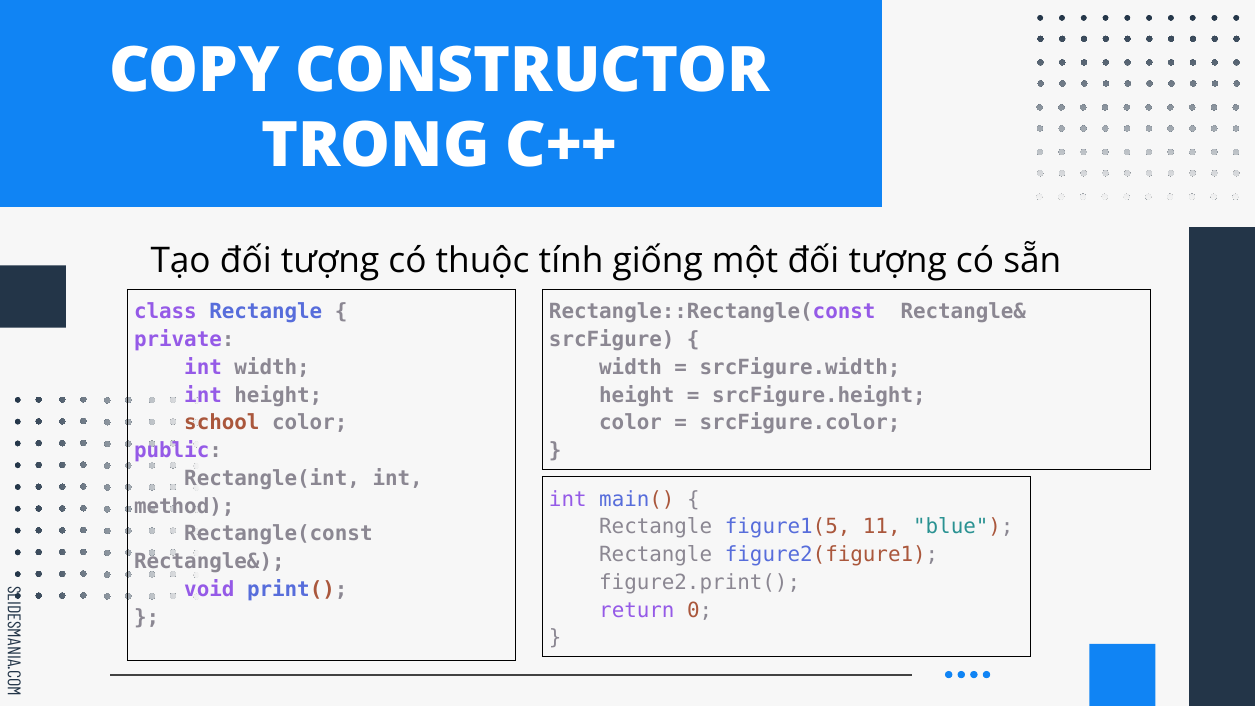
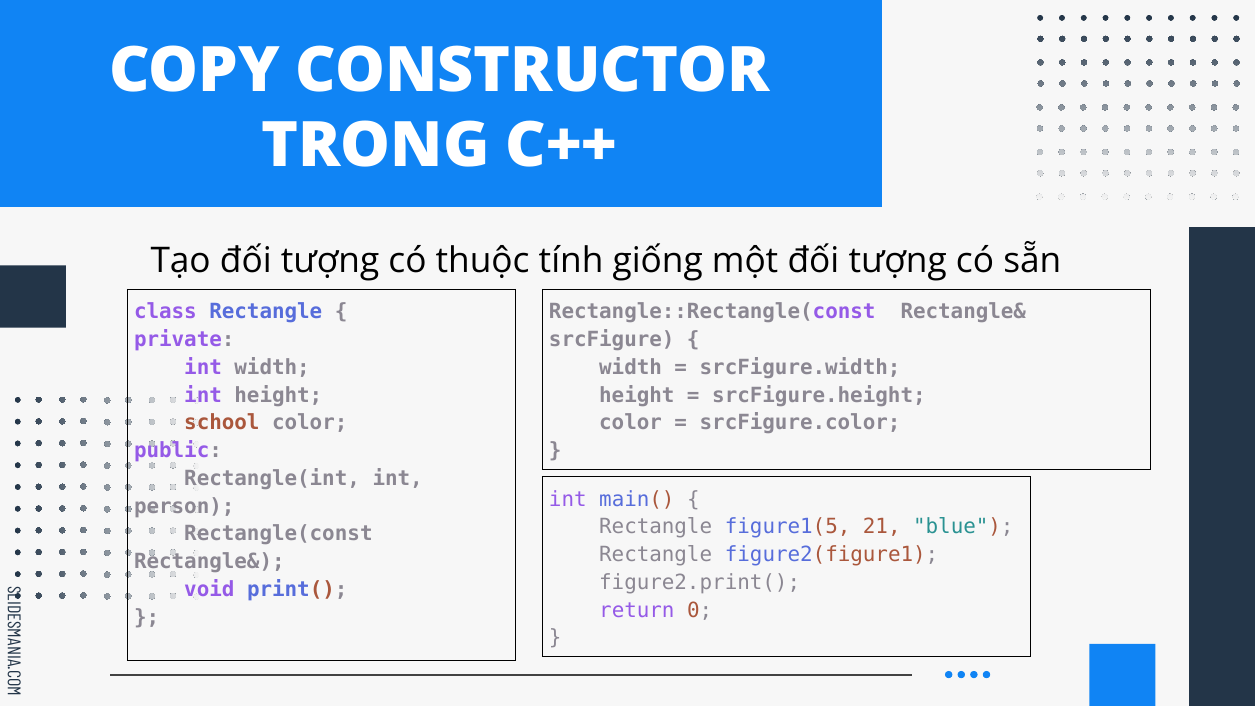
method: method -> person
11: 11 -> 21
